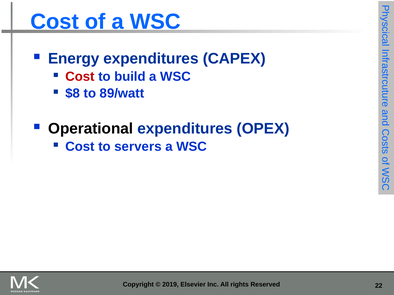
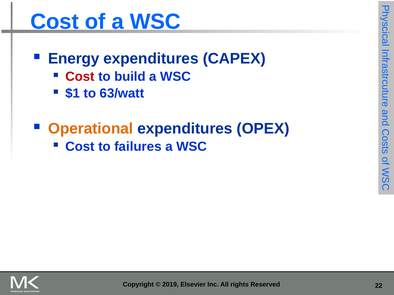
$8: $8 -> $1
89/watt: 89/watt -> 63/watt
Operational colour: black -> orange
servers: servers -> failures
